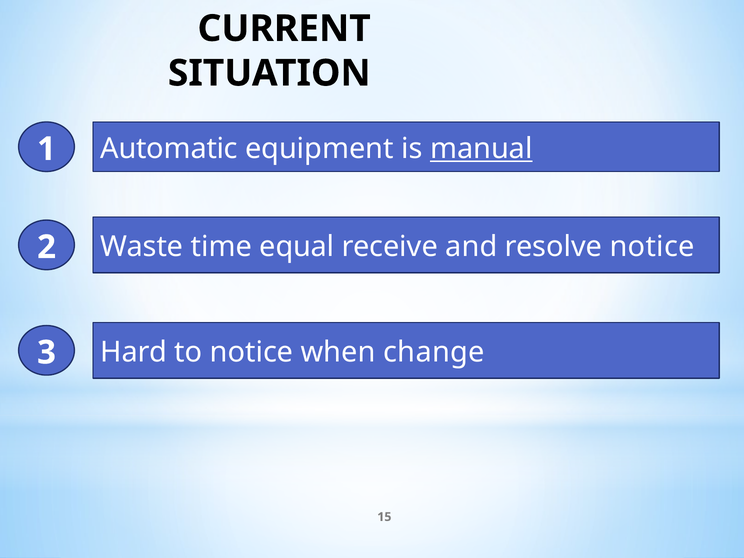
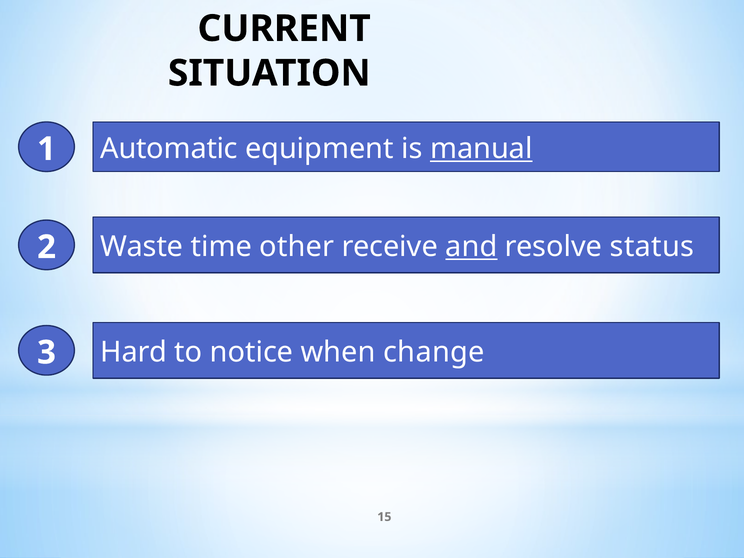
equal: equal -> other
and underline: none -> present
resolve notice: notice -> status
